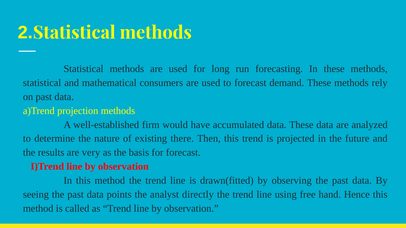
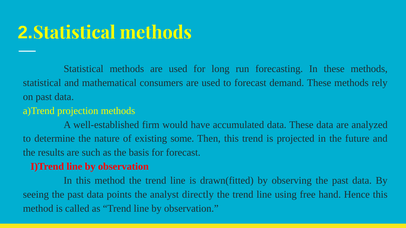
there: there -> some
very: very -> such
